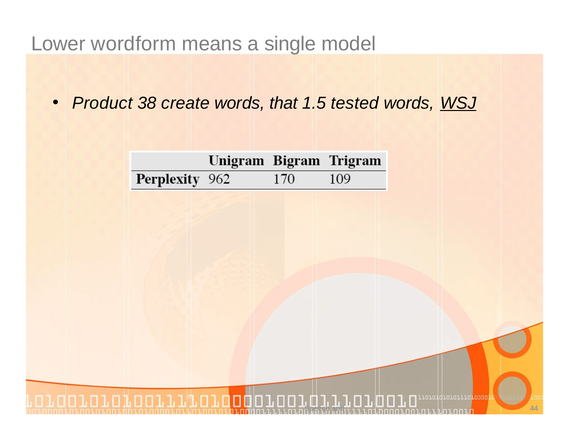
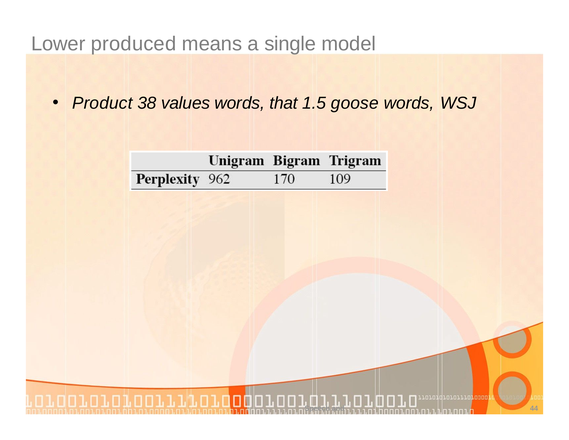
wordform: wordform -> produced
create: create -> values
tested: tested -> goose
WSJ underline: present -> none
